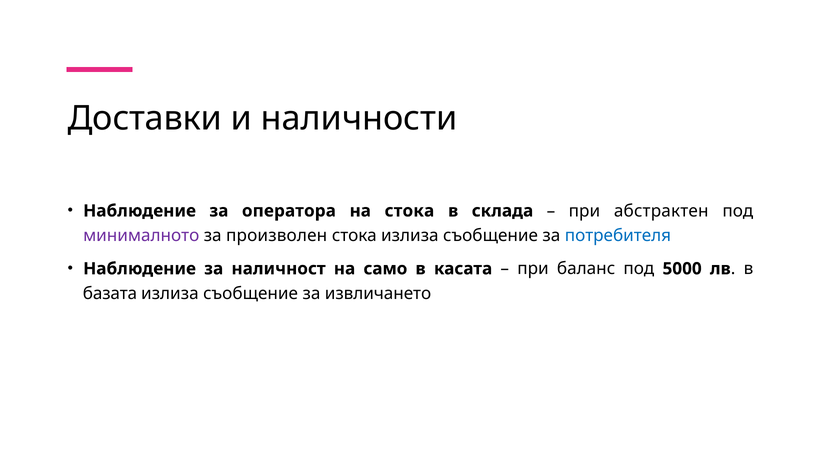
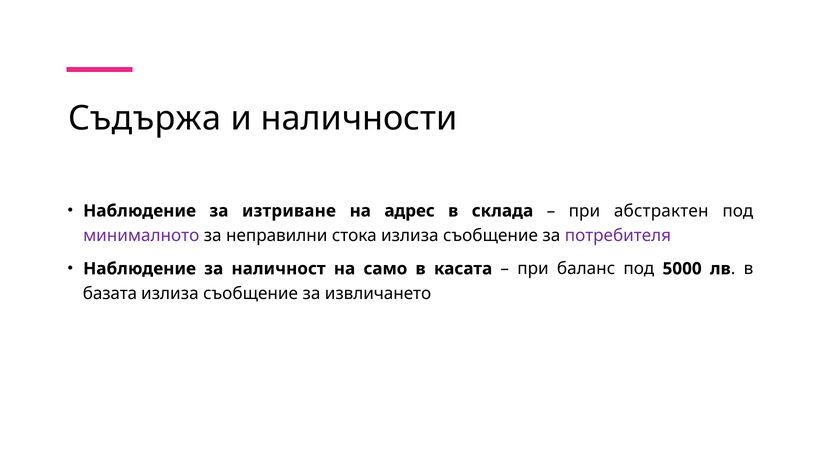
Доставки: Доставки -> Съдържа
оператора: оператора -> изтриване
на стока: стока -> адрес
произволен: произволен -> неправилни
потребителя colour: blue -> purple
